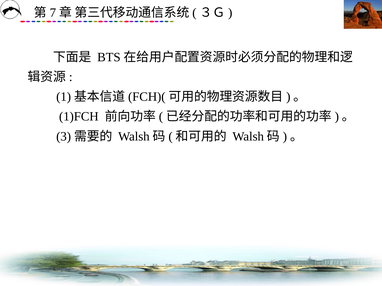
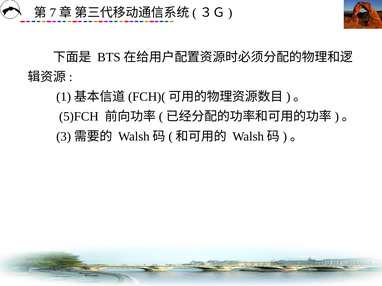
1)FCH: 1)FCH -> 5)FCH
